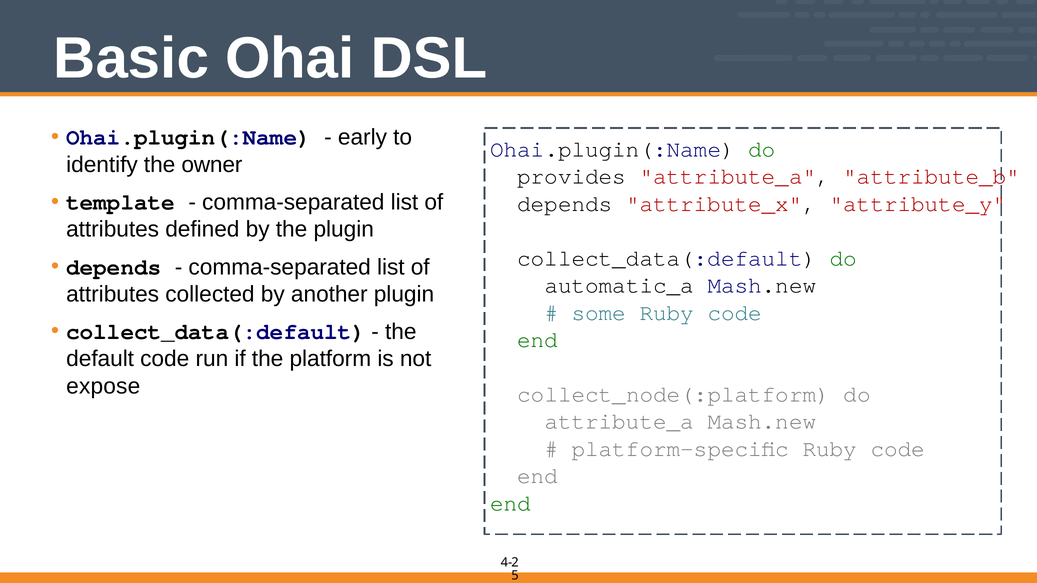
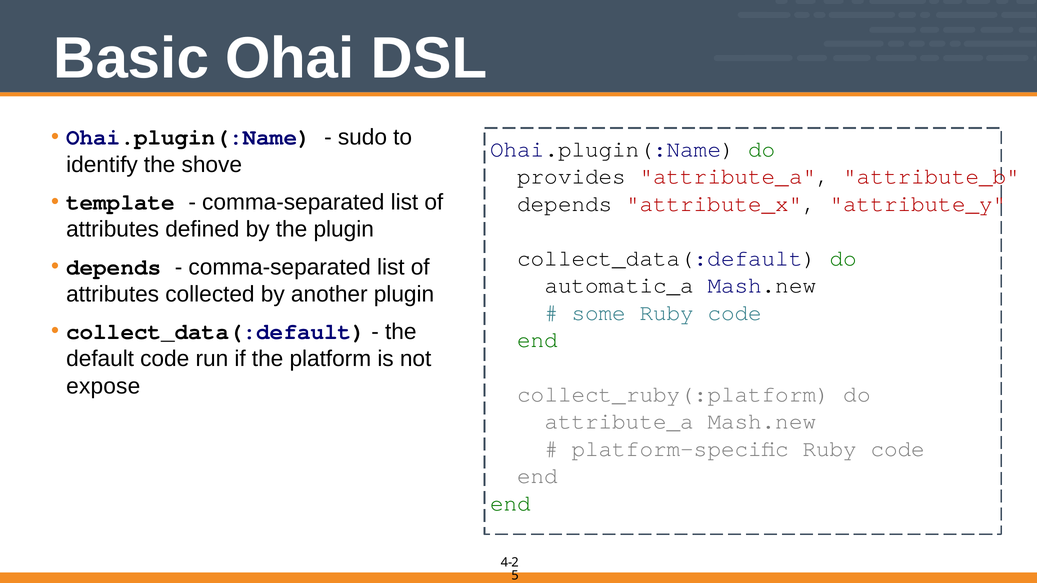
early: early -> sudo
owner: owner -> shove
collect_node(:platform: collect_node(:platform -> collect_ruby(:platform
